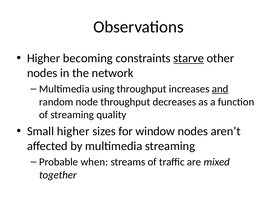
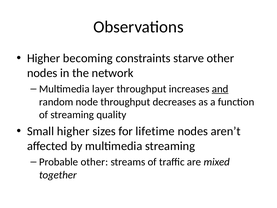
starve underline: present -> none
using: using -> layer
window: window -> lifetime
Probable when: when -> other
